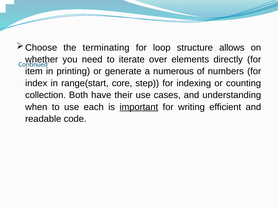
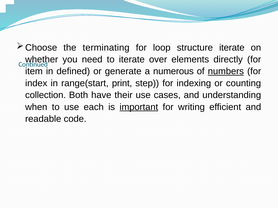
structure allows: allows -> iterate
printing: printing -> defined
numbers underline: none -> present
core: core -> print
